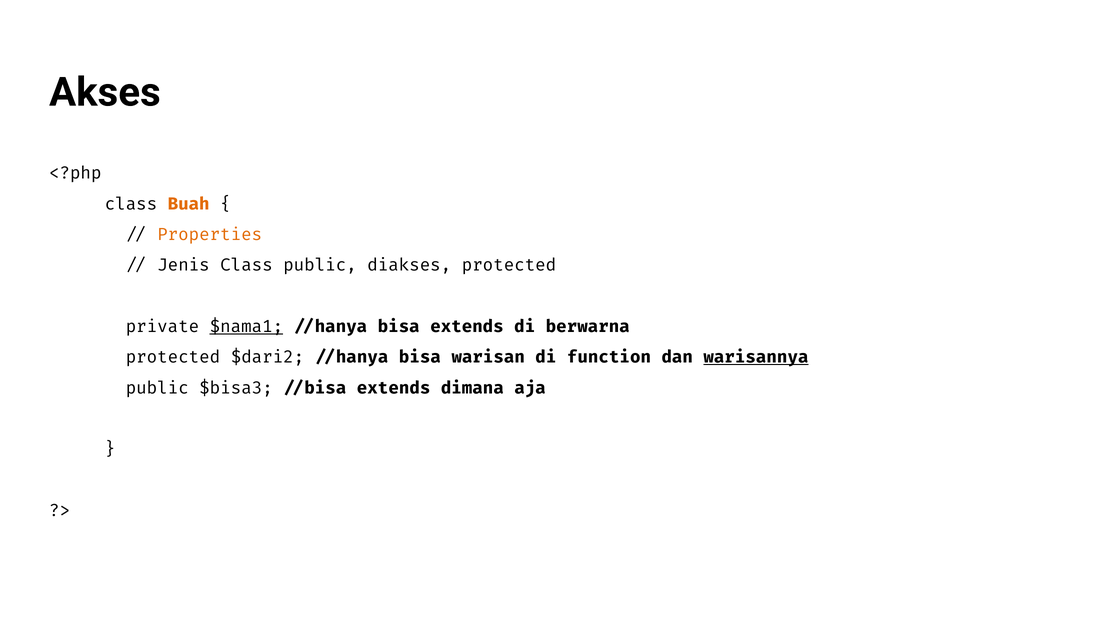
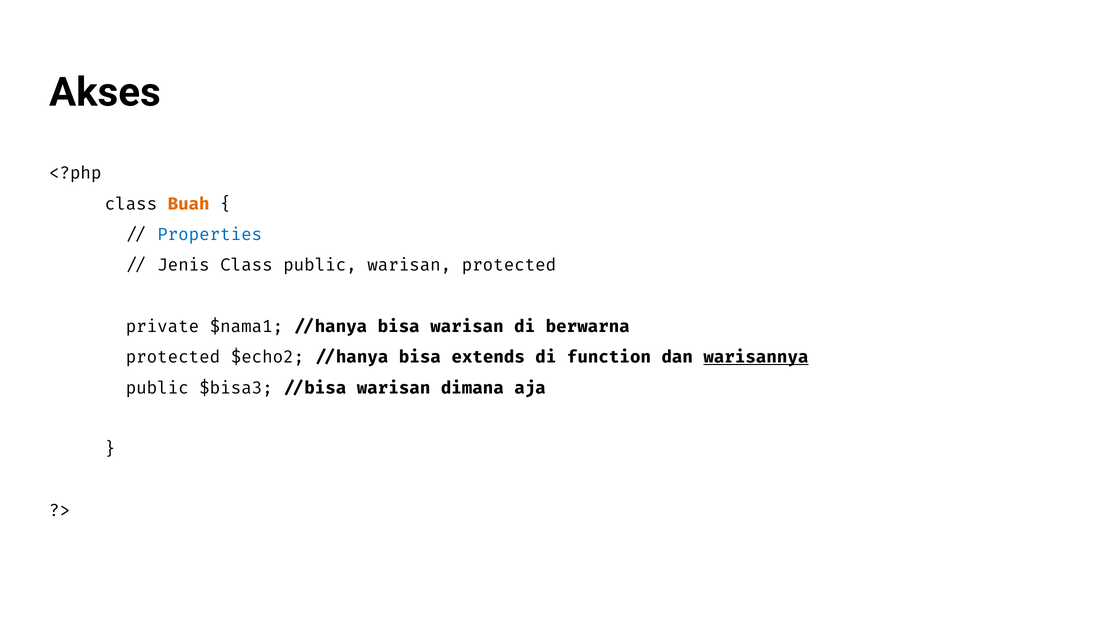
Properties colour: orange -> blue
public diakses: diakses -> warisan
$nama1 underline: present -> none
bisa extends: extends -> warisan
$dari2: $dari2 -> $echo2
warisan: warisan -> extends
//bisa extends: extends -> warisan
